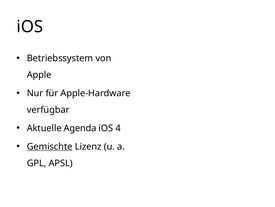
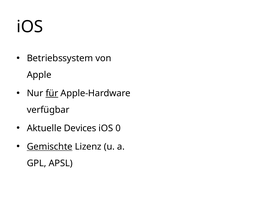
für underline: none -> present
Agenda: Agenda -> Devices
4: 4 -> 0
